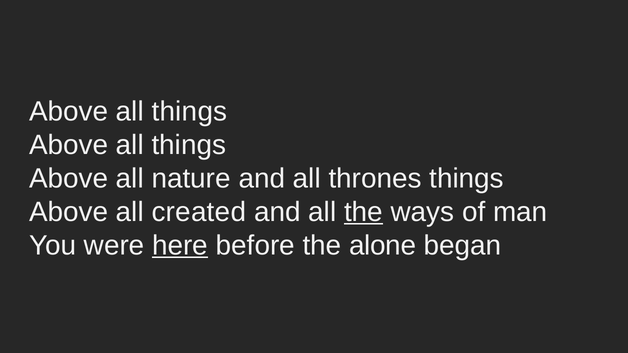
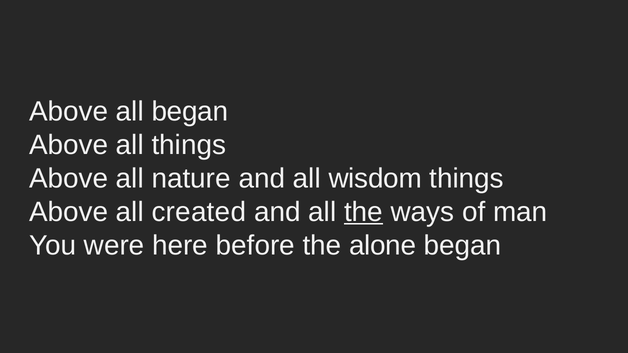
things at (190, 112): things -> began
thrones: thrones -> wisdom
here underline: present -> none
